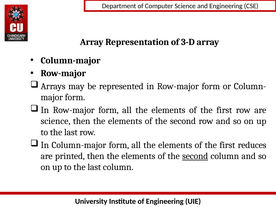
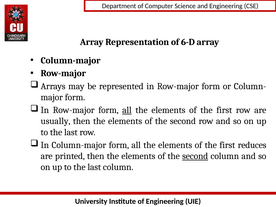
3-D: 3-D -> 6-D
all at (127, 110) underline: none -> present
science at (55, 121): science -> usually
